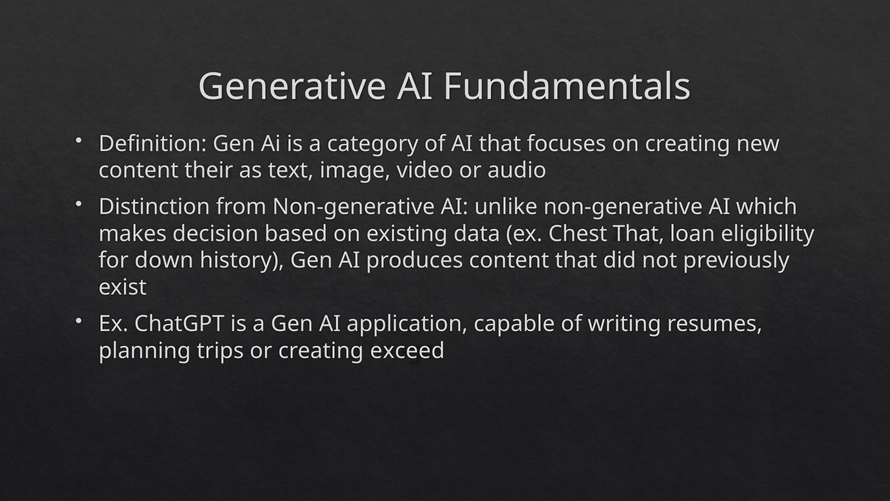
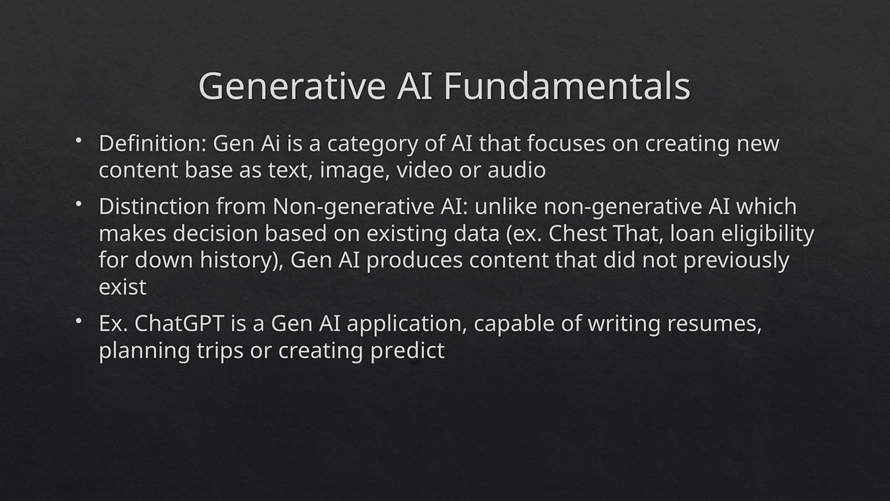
their: their -> base
exceed: exceed -> predict
